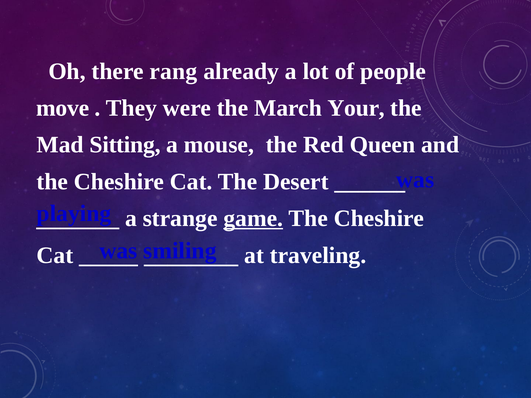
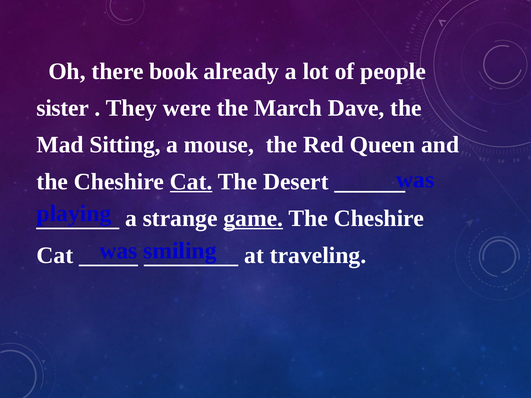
rang: rang -> book
move: move -> sister
Your: Your -> Dave
Cat at (191, 182) underline: none -> present
